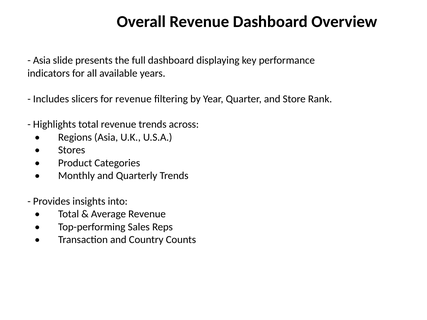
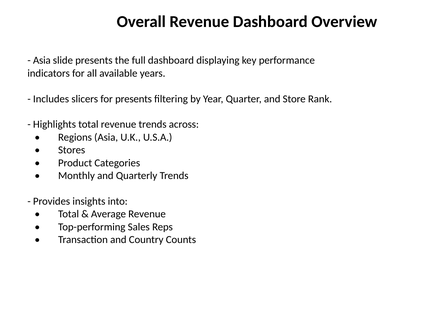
for revenue: revenue -> presents
